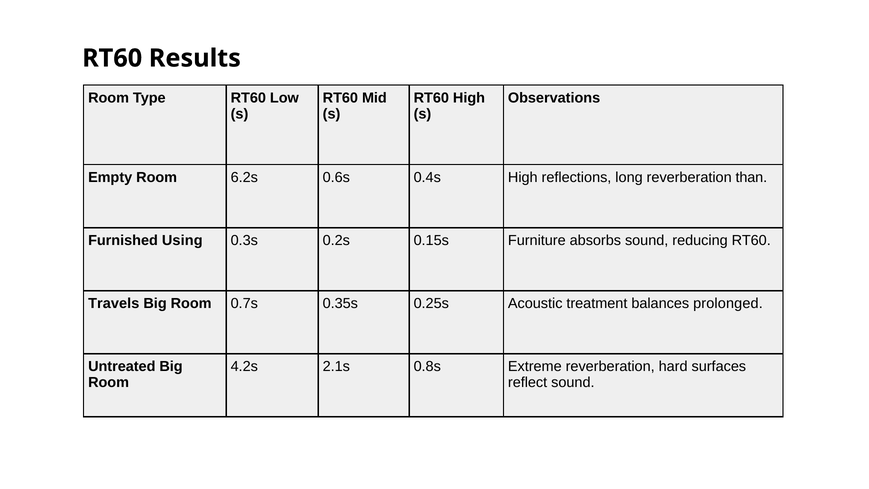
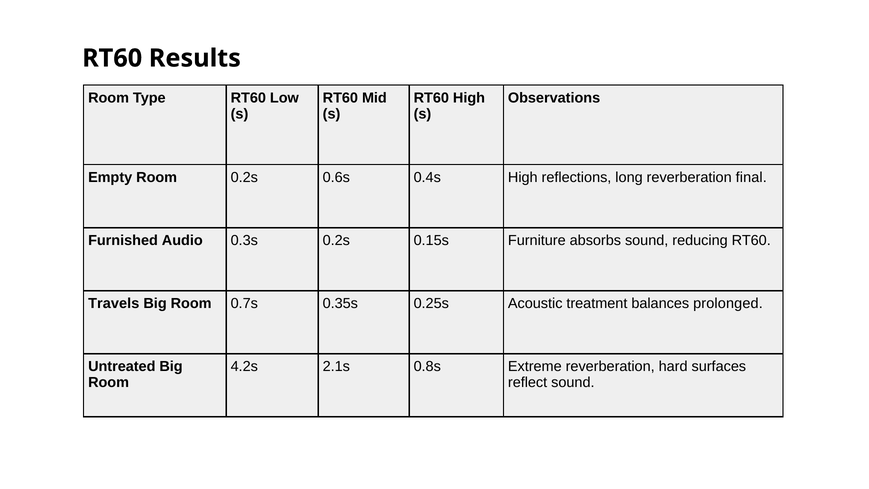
Room 6.2s: 6.2s -> 0.2s
than: than -> final
Using: Using -> Audio
